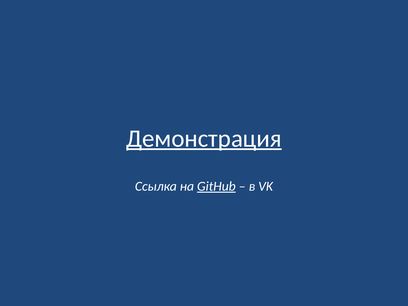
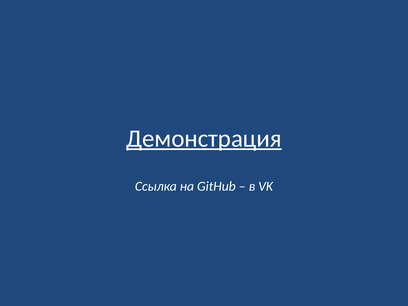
GitHub underline: present -> none
